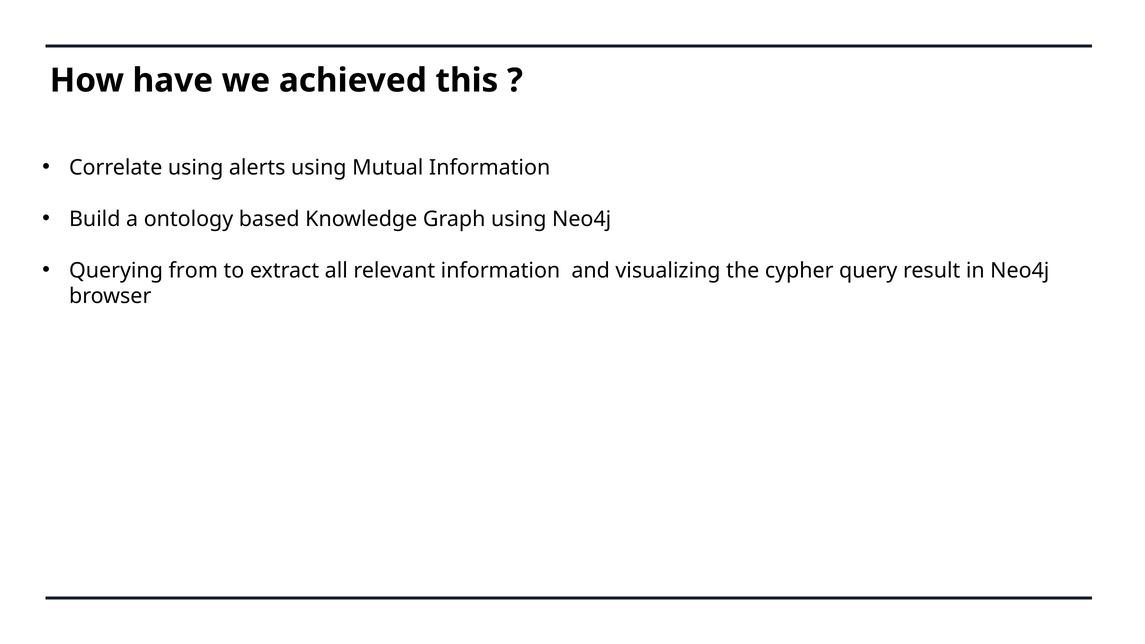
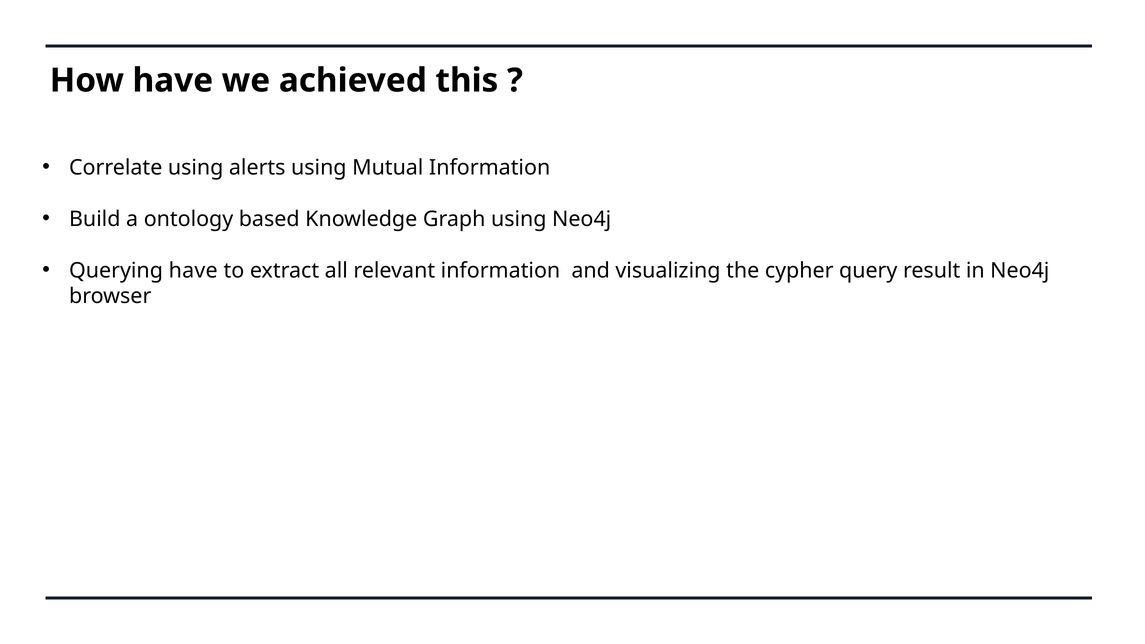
Querying from: from -> have
